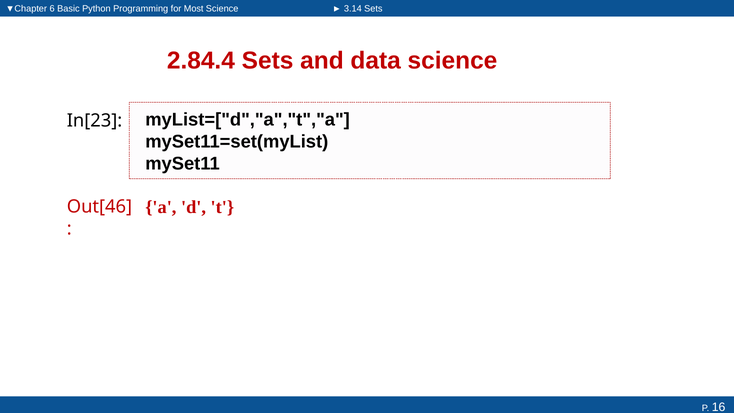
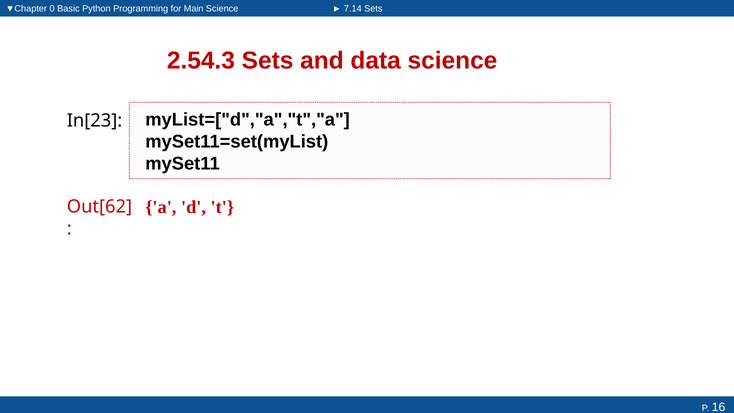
6: 6 -> 0
Most: Most -> Main
3.14: 3.14 -> 7.14
2.84.4: 2.84.4 -> 2.54.3
Out[46: Out[46 -> Out[62
